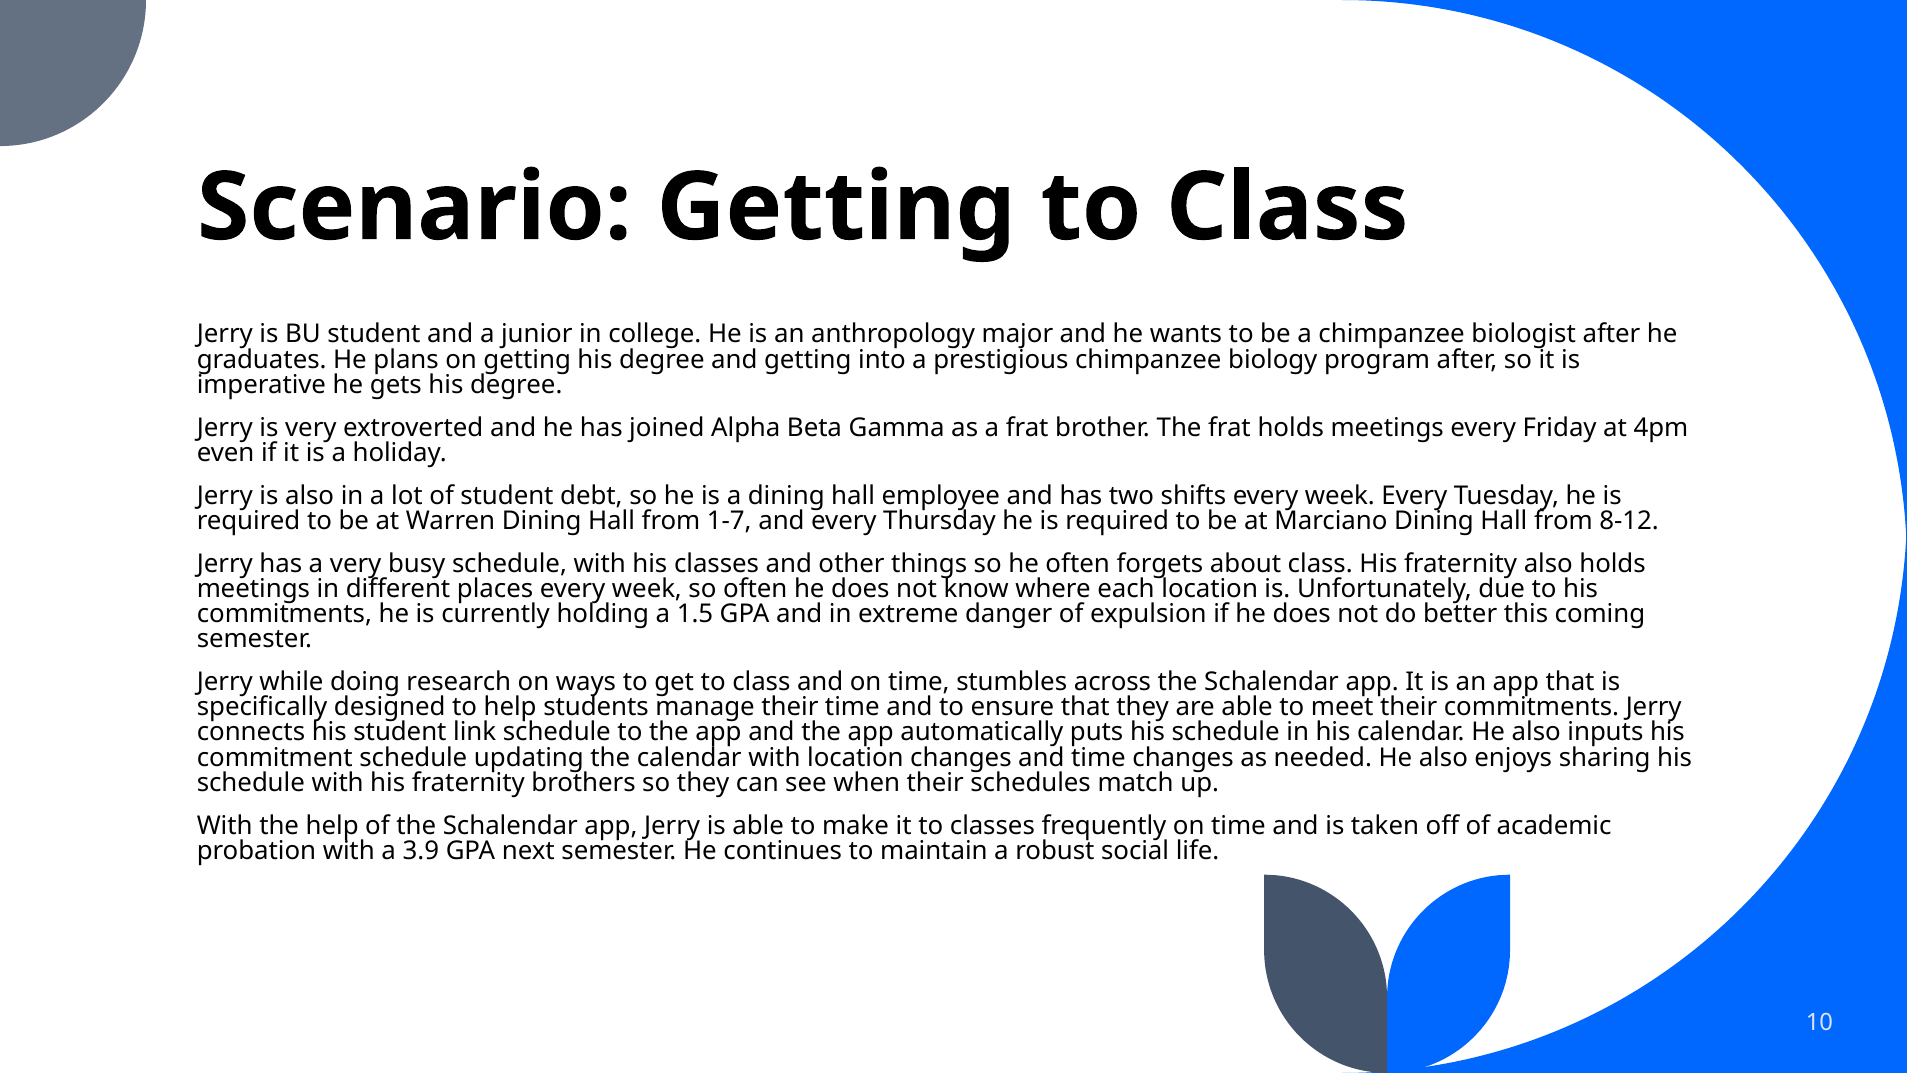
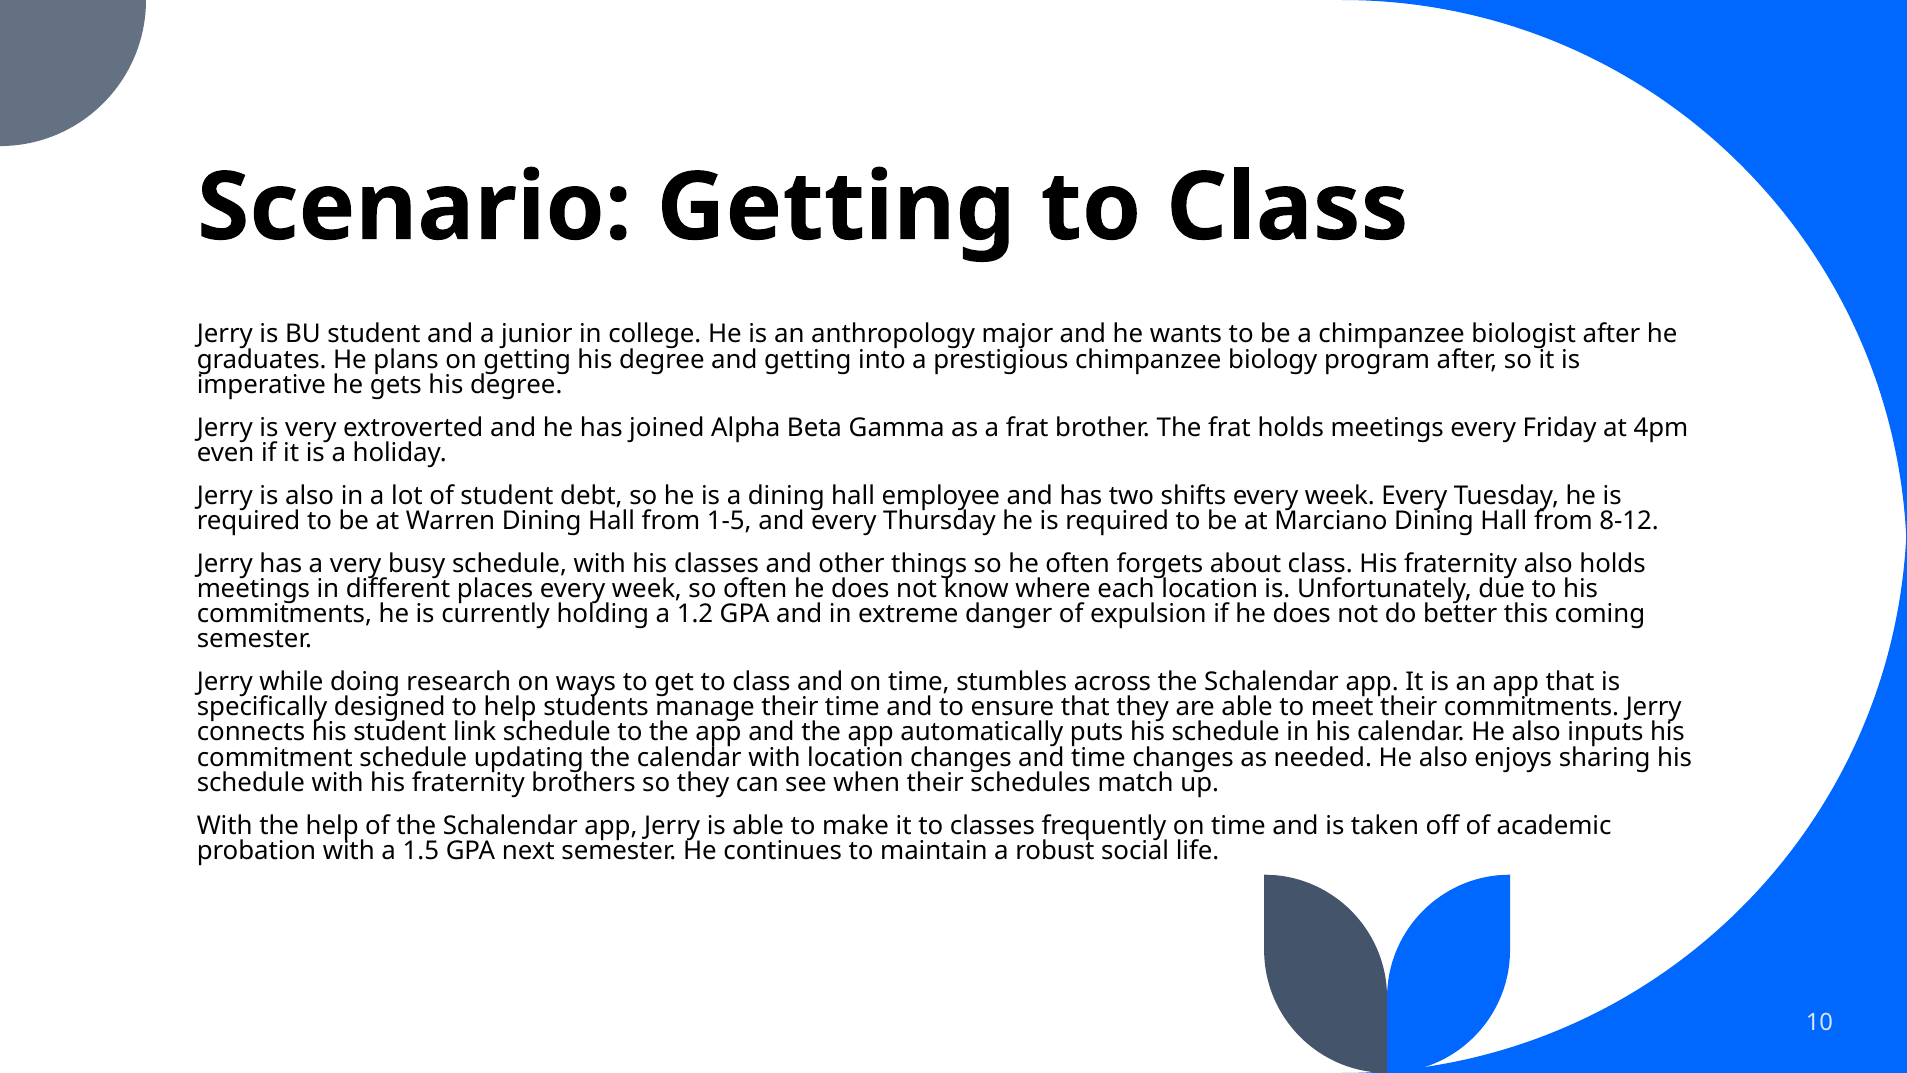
1-7: 1-7 -> 1-5
1.5: 1.5 -> 1.2
3.9: 3.9 -> 1.5
